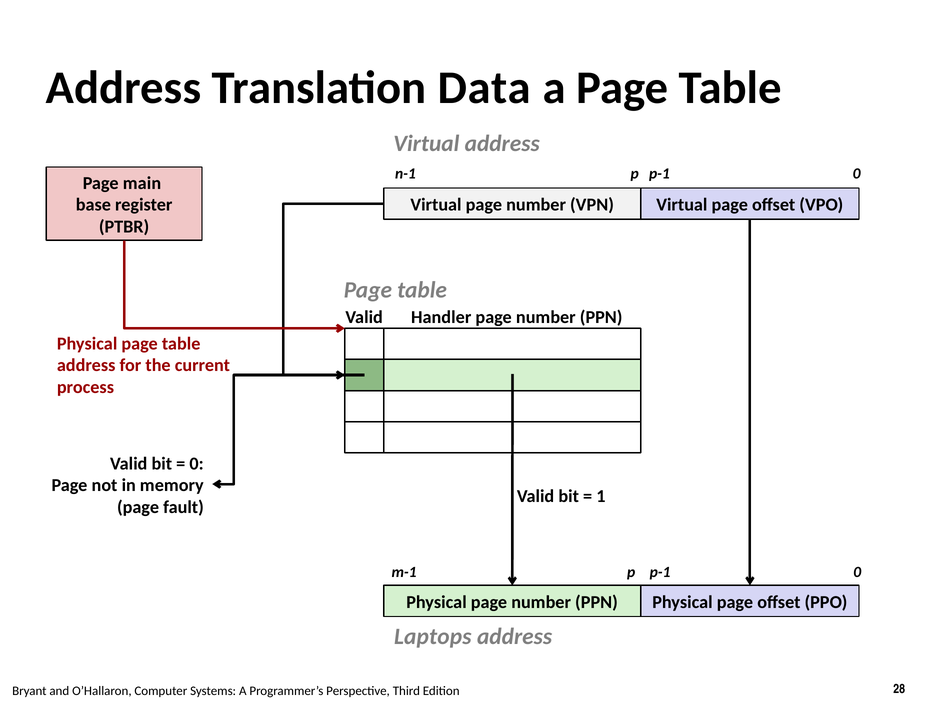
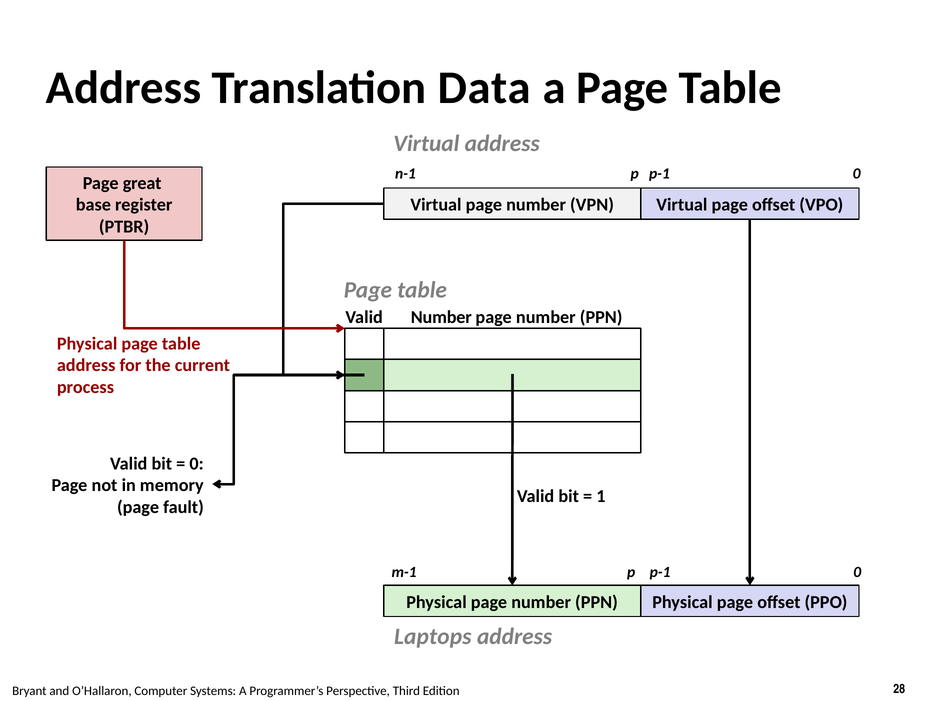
main: main -> great
Valid Handler: Handler -> Number
